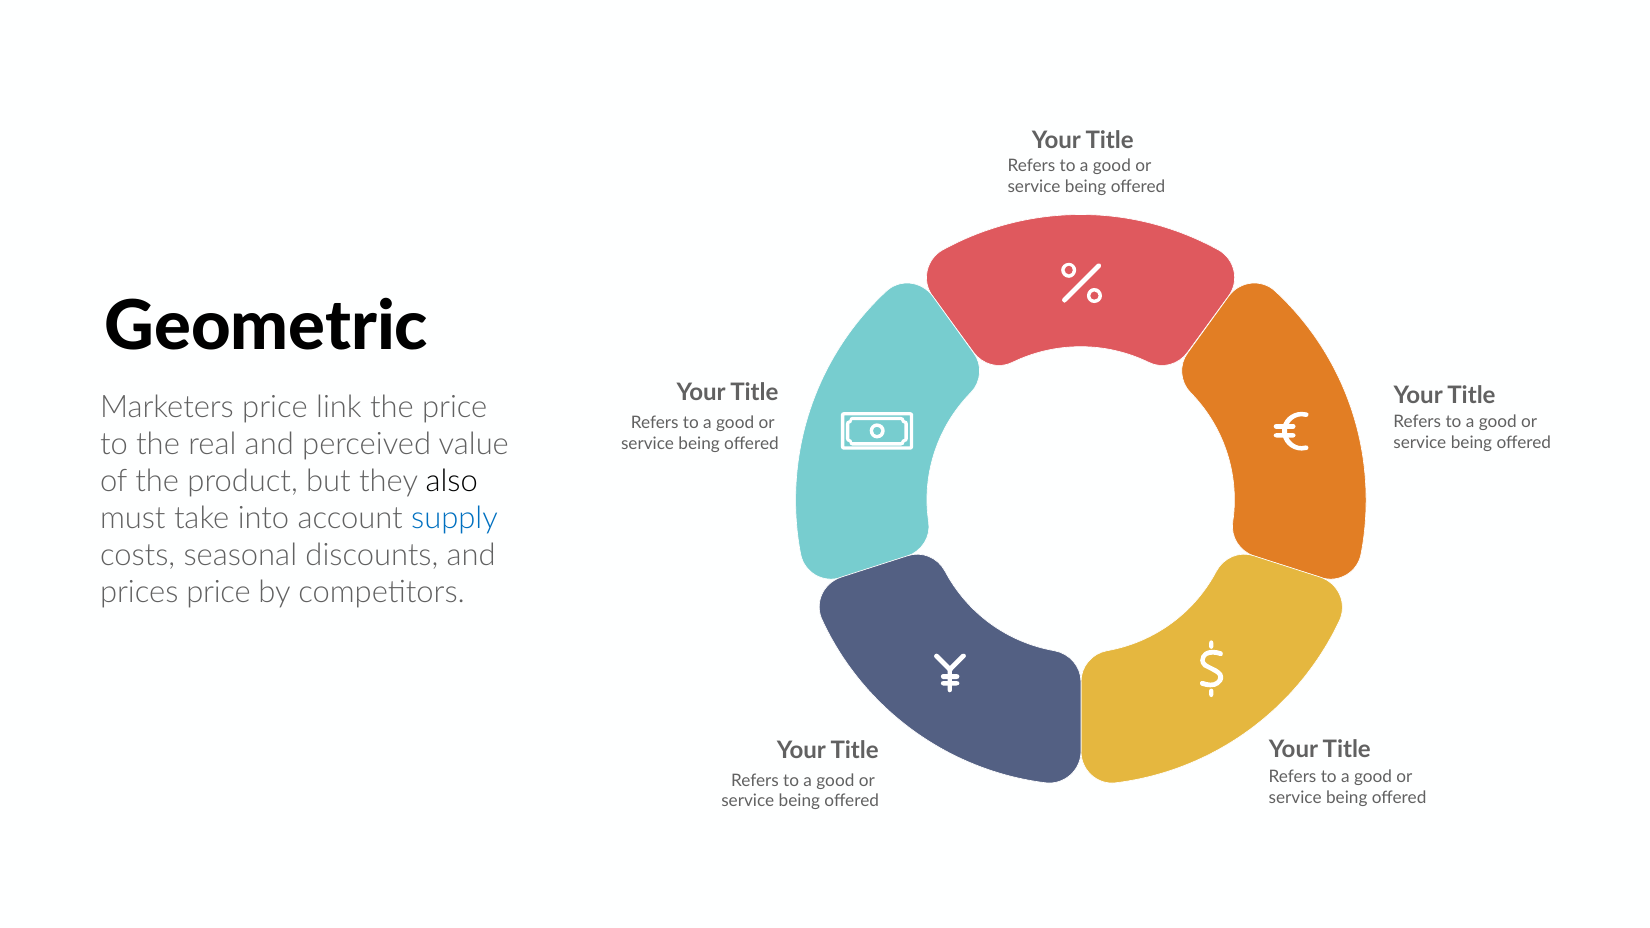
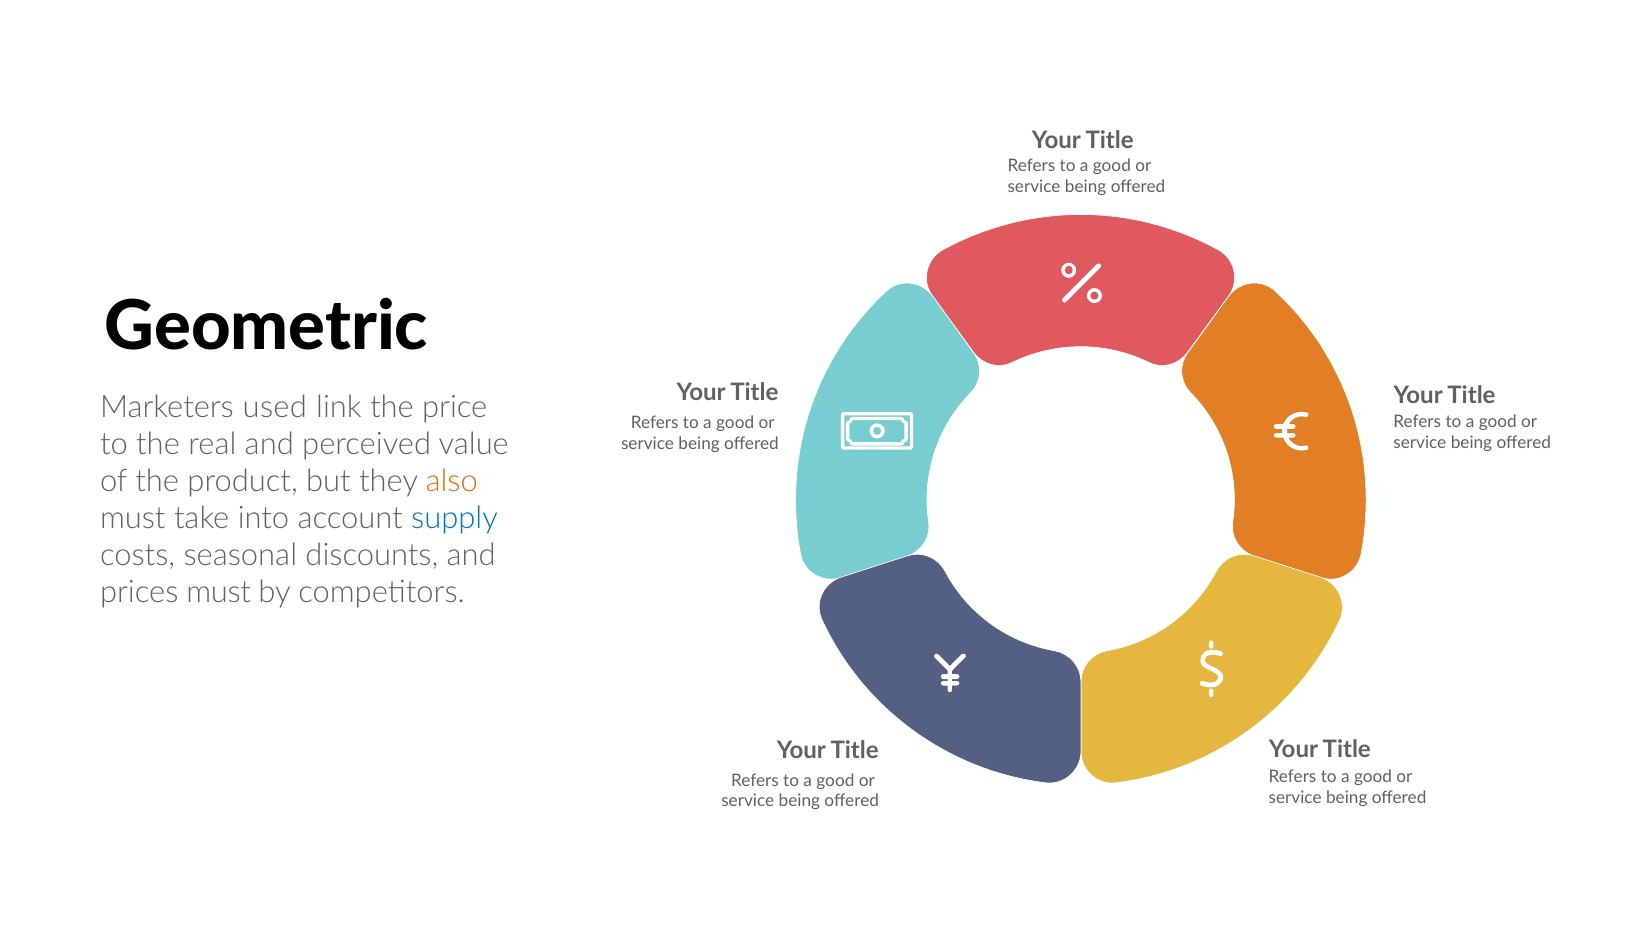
Marketers price: price -> used
also colour: black -> orange
prices price: price -> must
